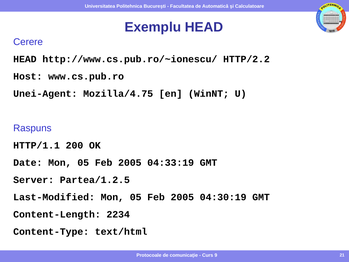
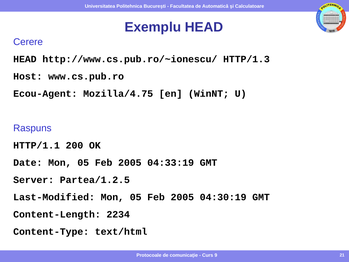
HTTP/2.2: HTTP/2.2 -> HTTP/1.3
Unei-Agent: Unei-Agent -> Ecou-Agent
